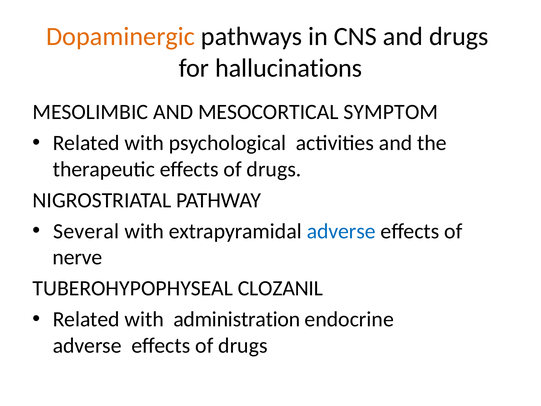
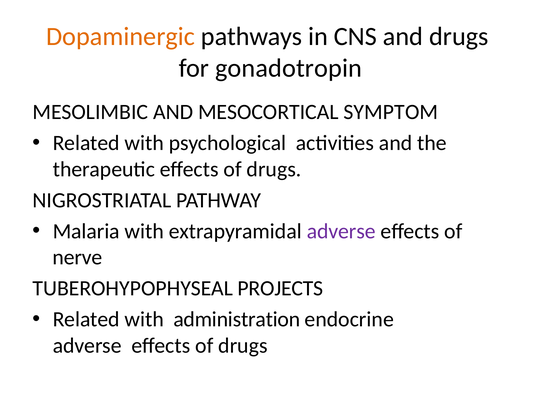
hallucinations: hallucinations -> gonadotropin
Several: Several -> Malaria
adverse at (341, 231) colour: blue -> purple
CLOZANIL: CLOZANIL -> PROJECTS
